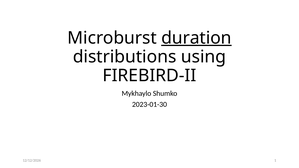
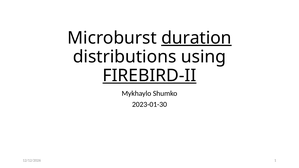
FIREBIRD-II underline: none -> present
